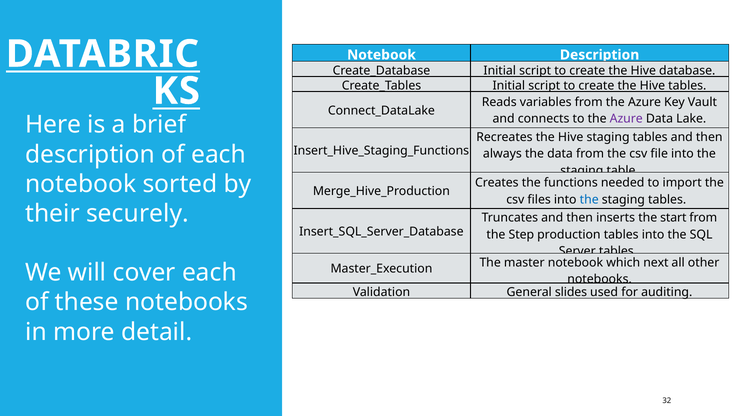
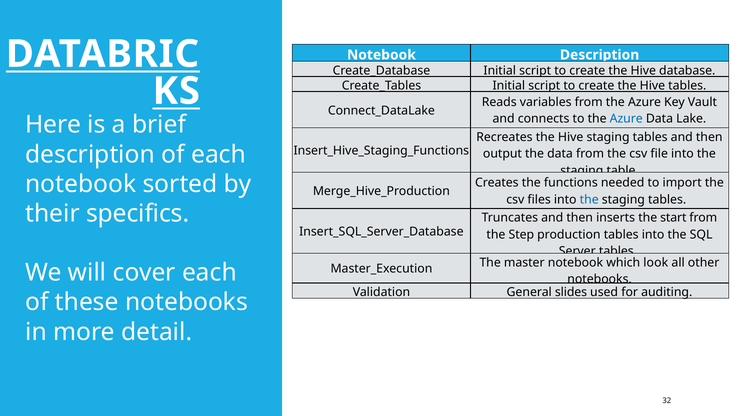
Azure at (626, 119) colour: purple -> blue
always: always -> output
securely: securely -> specifics
next: next -> look
